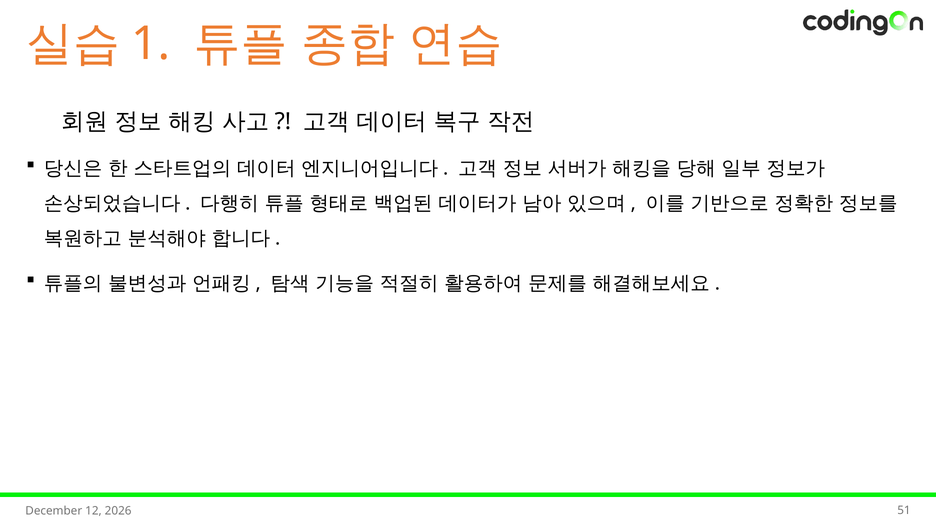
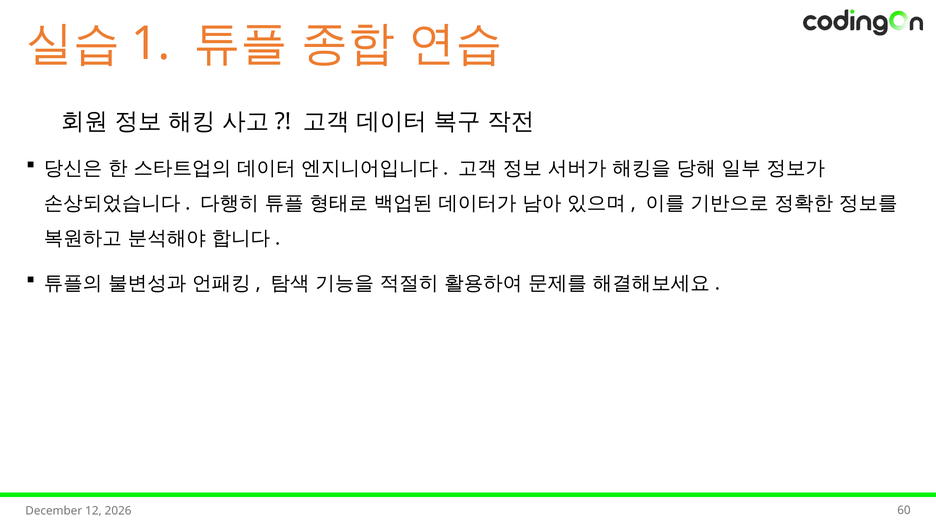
51: 51 -> 60
